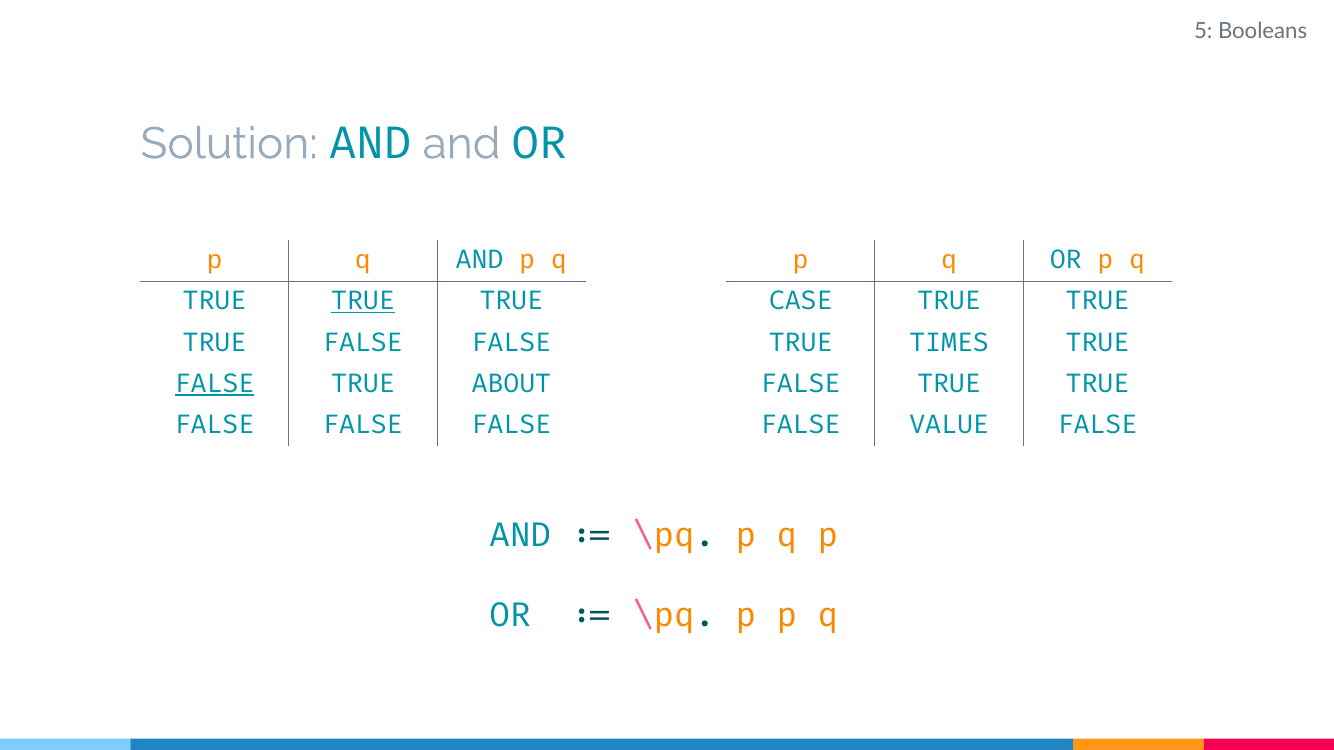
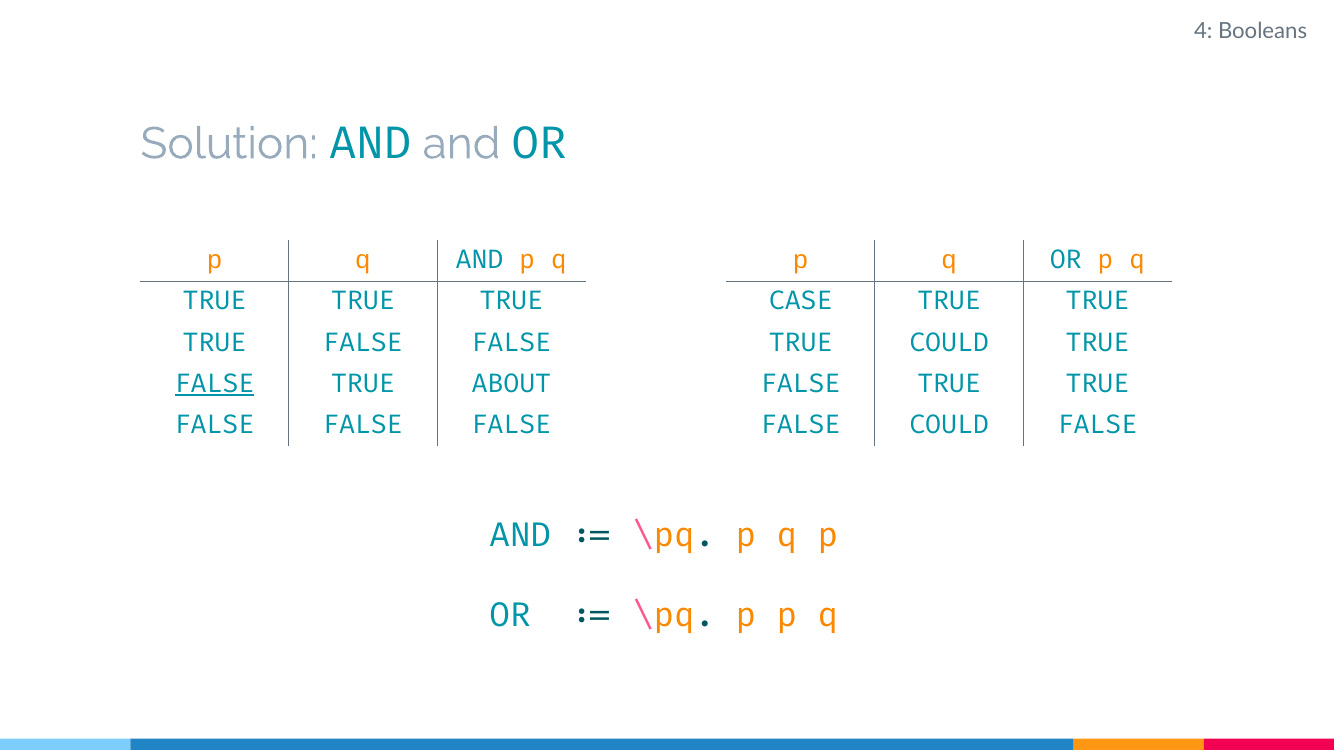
5: 5 -> 4
TRUE at (363, 302) underline: present -> none
TRUE TIMES: TIMES -> COULD
FALSE VALUE: VALUE -> COULD
